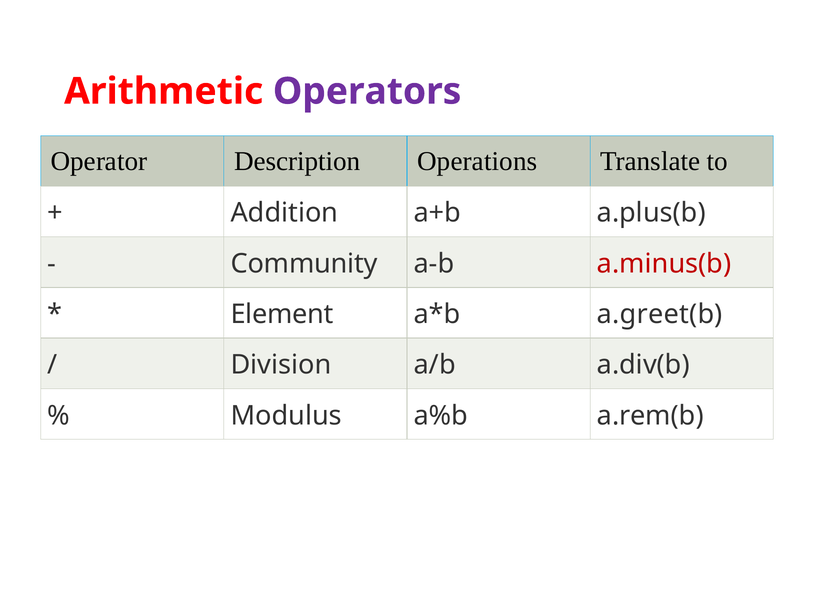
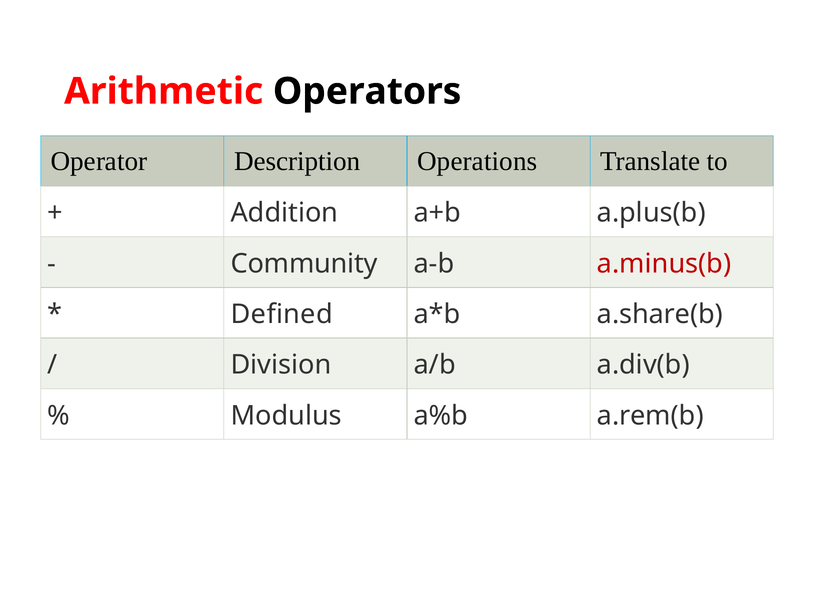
Operators colour: purple -> black
Element: Element -> Defined
a.greet(b: a.greet(b -> a.share(b
